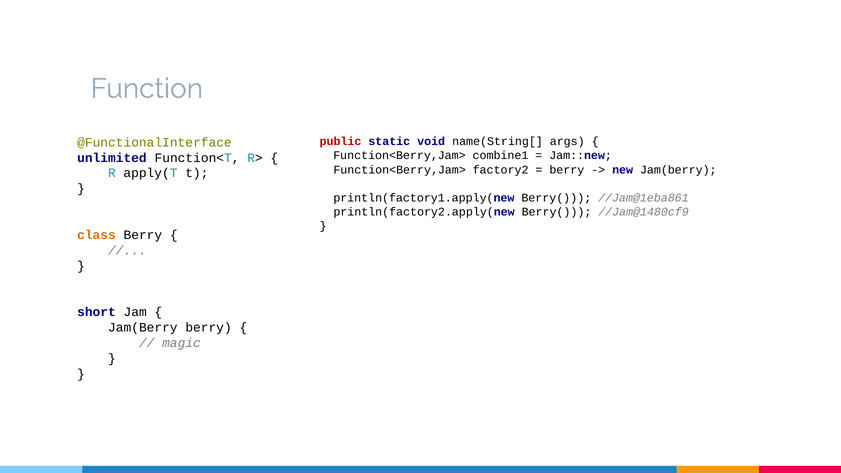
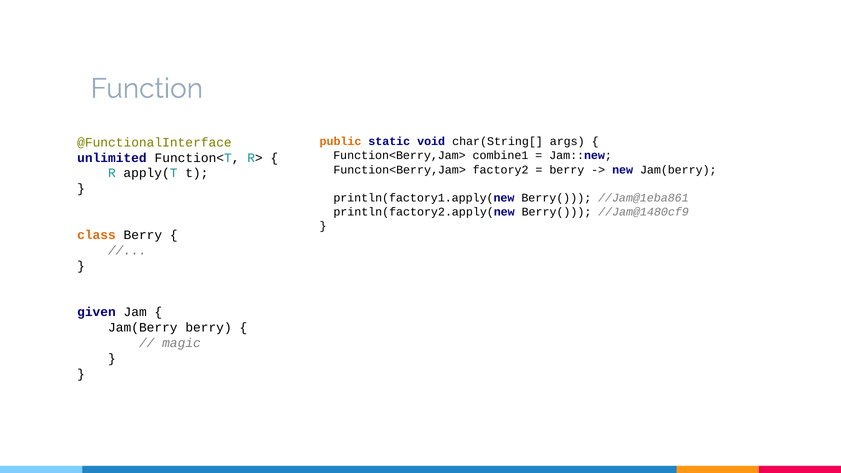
public colour: red -> orange
name(String[: name(String[ -> char(String[
short: short -> given
